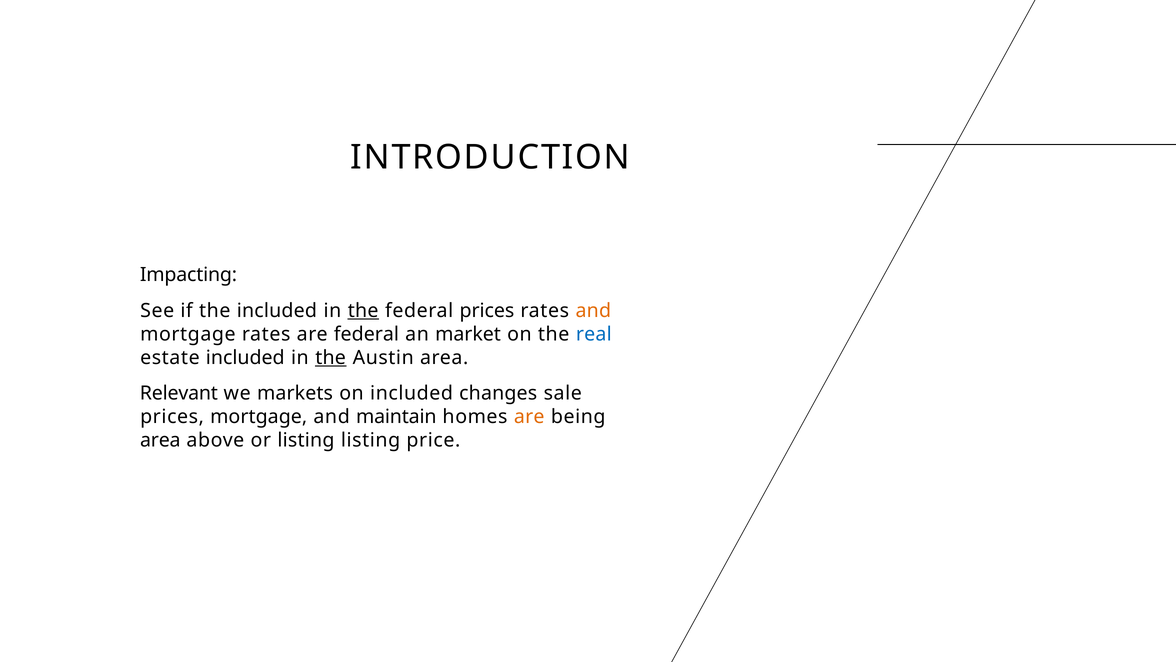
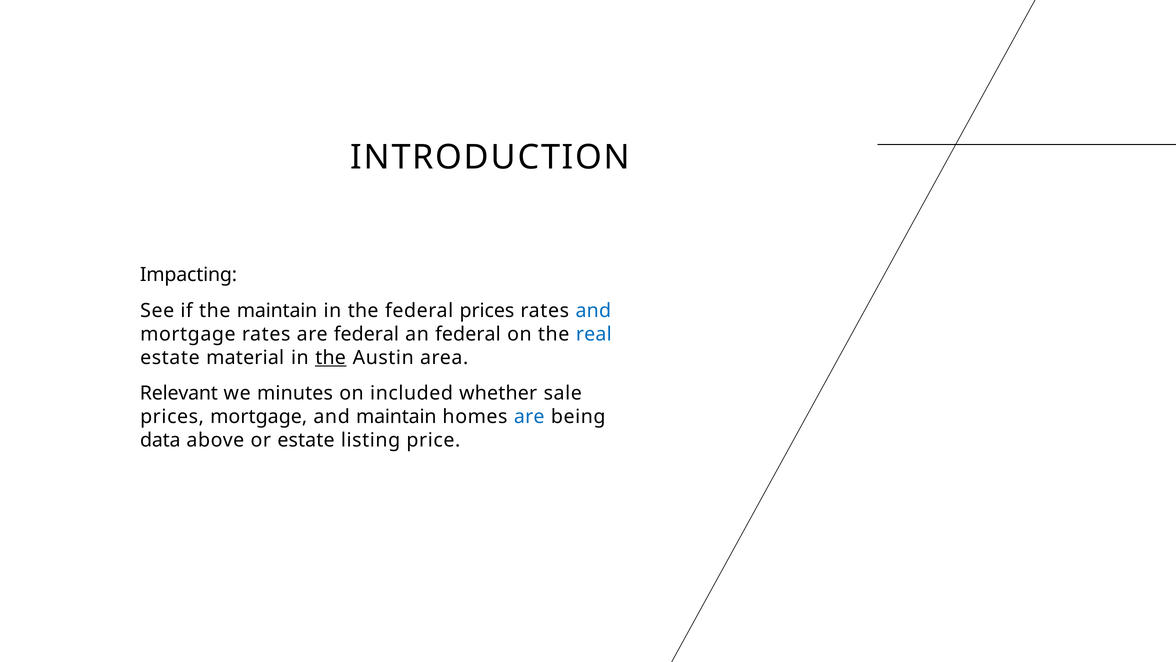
the included: included -> maintain
the at (363, 310) underline: present -> none
and at (593, 310) colour: orange -> blue
an market: market -> federal
estate included: included -> material
markets: markets -> minutes
changes: changes -> whether
are at (529, 417) colour: orange -> blue
area at (160, 440): area -> data
or listing: listing -> estate
